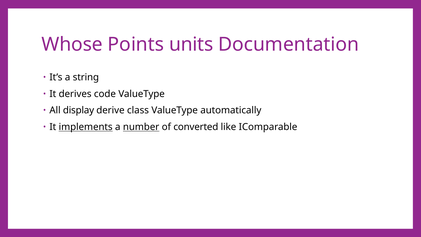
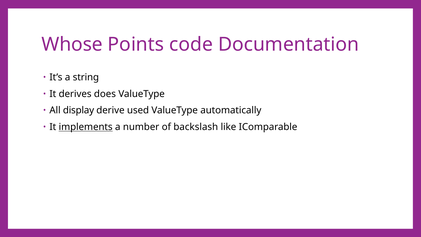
units: units -> code
code: code -> does
class: class -> used
number underline: present -> none
converted: converted -> backslash
